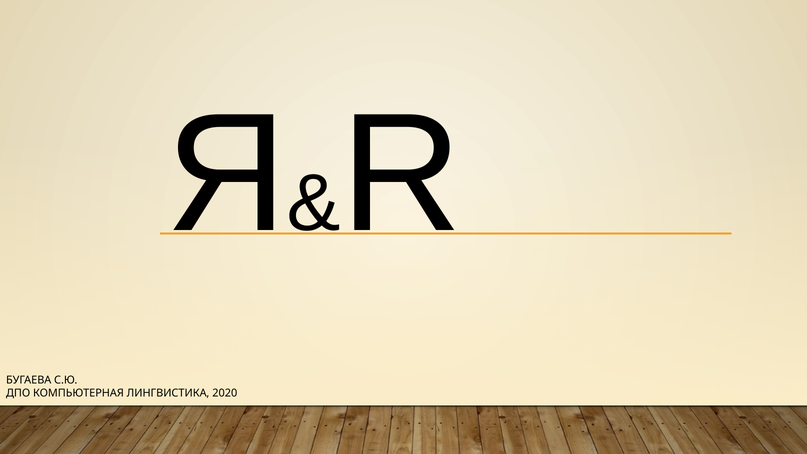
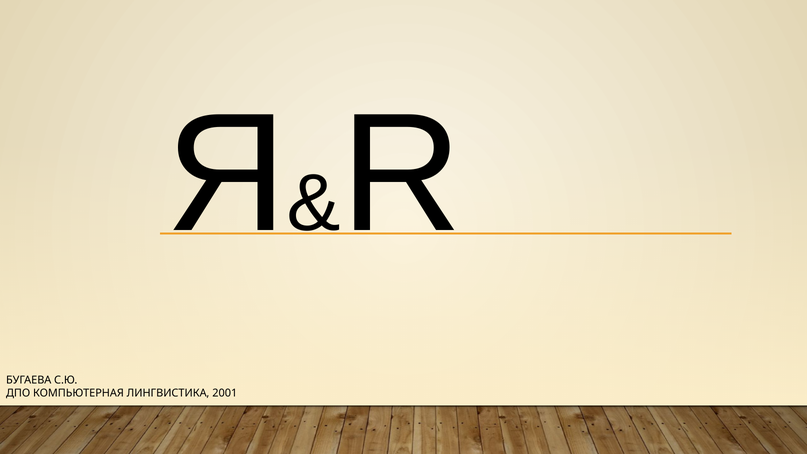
2020: 2020 -> 2001
